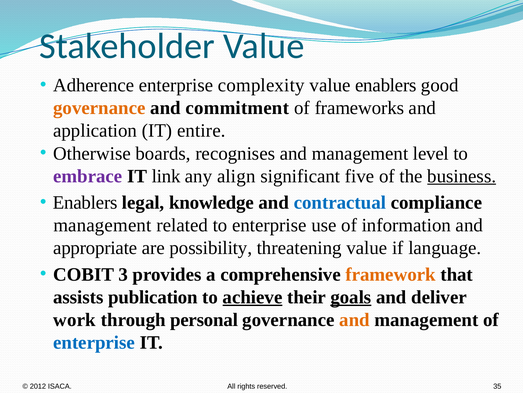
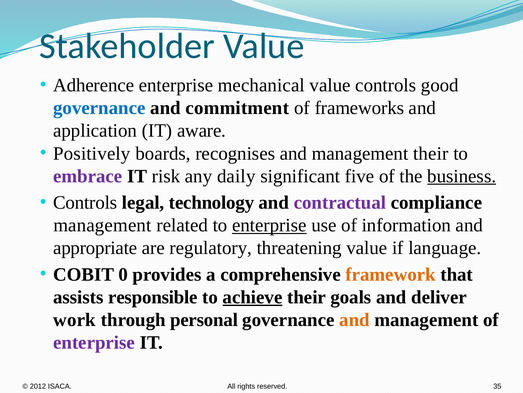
complexity: complexity -> mechanical
value enablers: enablers -> controls
governance at (99, 108) colour: orange -> blue
entire: entire -> aware
Otherwise: Otherwise -> Positively
management level: level -> their
link: link -> risk
align: align -> daily
Enablers at (85, 202): Enablers -> Controls
knowledge: knowledge -> technology
contractual colour: blue -> purple
enterprise at (269, 225) underline: none -> present
possibility: possibility -> regulatory
3: 3 -> 0
publication: publication -> responsible
goals underline: present -> none
enterprise at (94, 342) colour: blue -> purple
